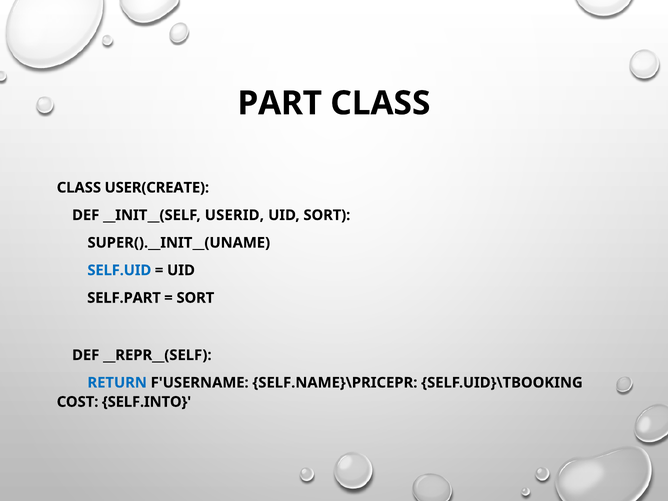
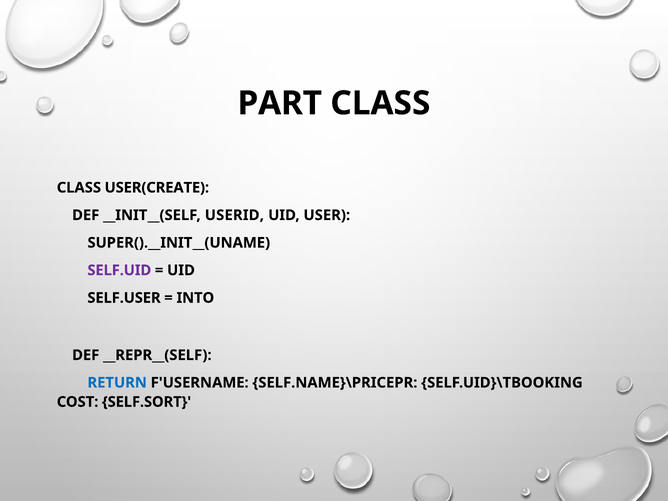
UID SORT: SORT -> USER
SELF.UID colour: blue -> purple
SELF.PART: SELF.PART -> SELF.USER
SORT at (195, 298): SORT -> INTO
SELF.INTO: SELF.INTO -> SELF.SORT
